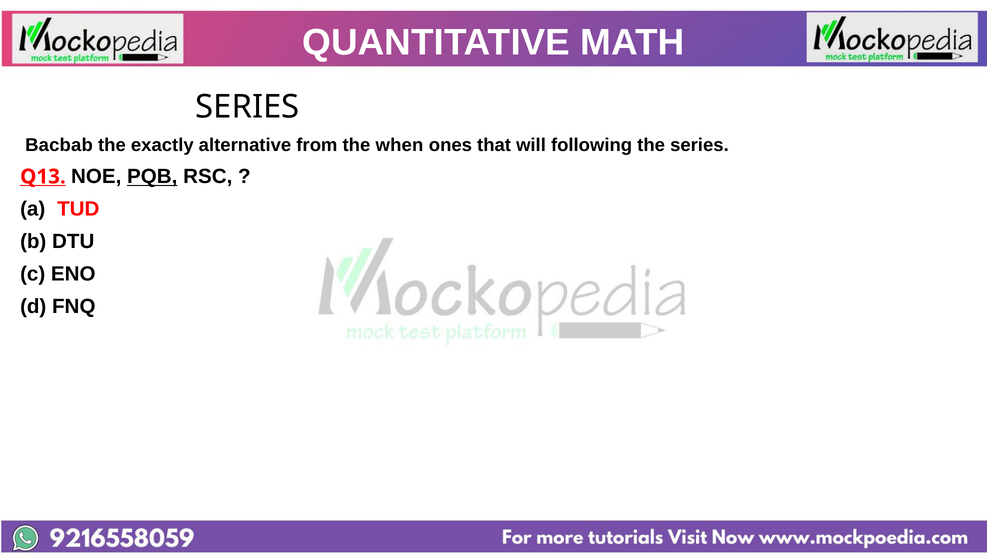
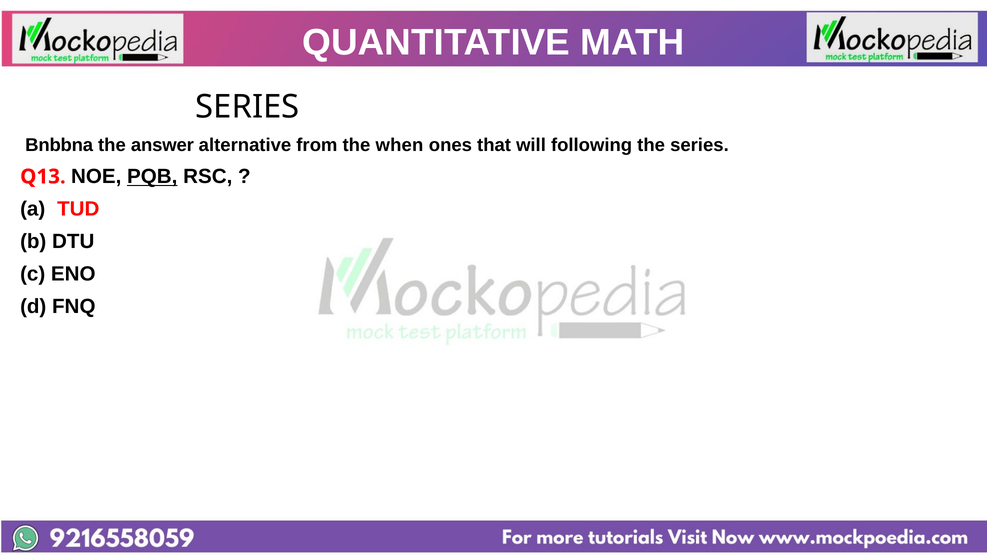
Bacbab: Bacbab -> Bnbbna
exactly: exactly -> answer
Q13 underline: present -> none
